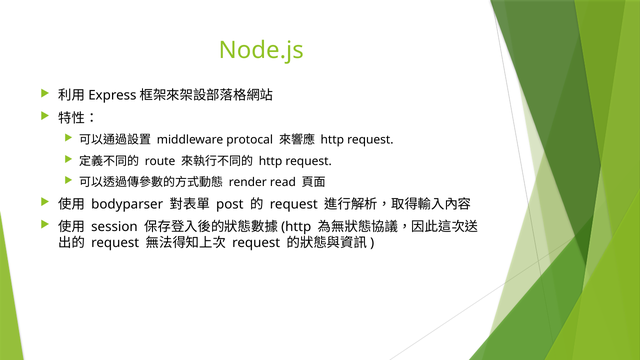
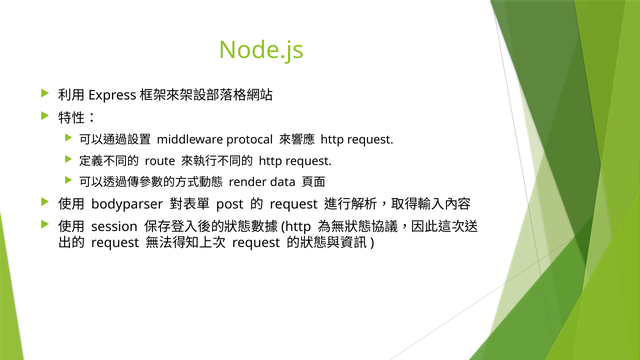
read: read -> data
